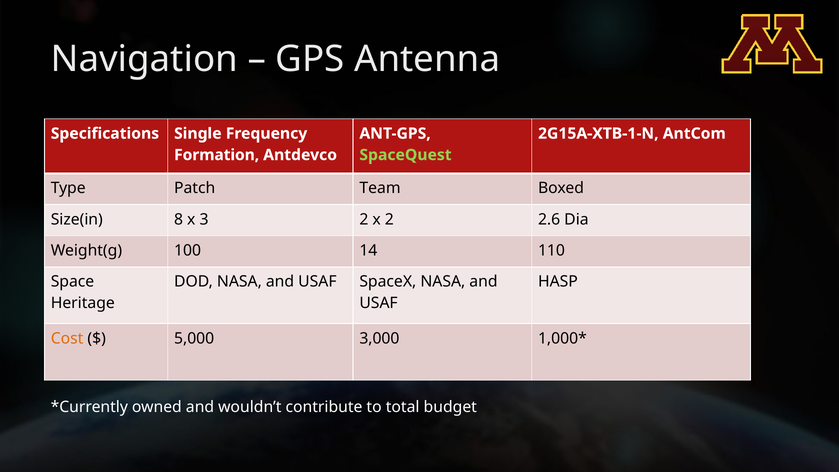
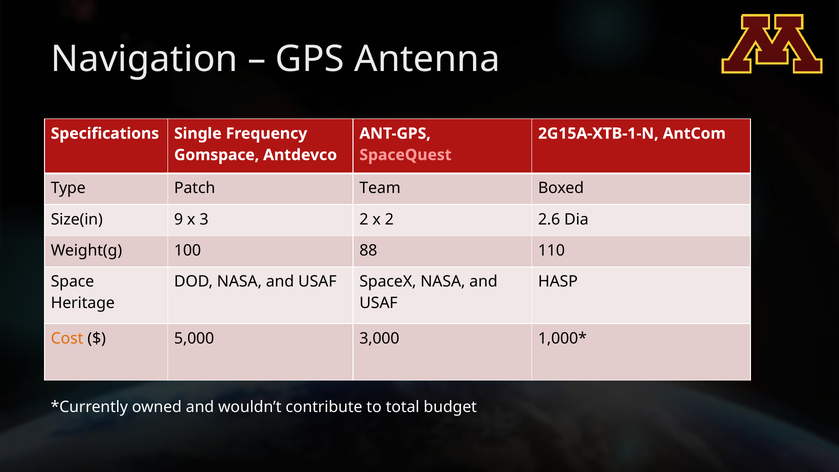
Formation: Formation -> Gomspace
SpaceQuest colour: light green -> pink
8: 8 -> 9
14: 14 -> 88
